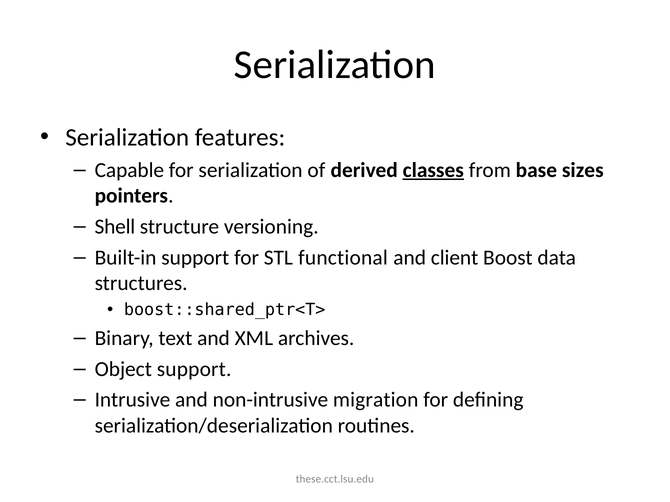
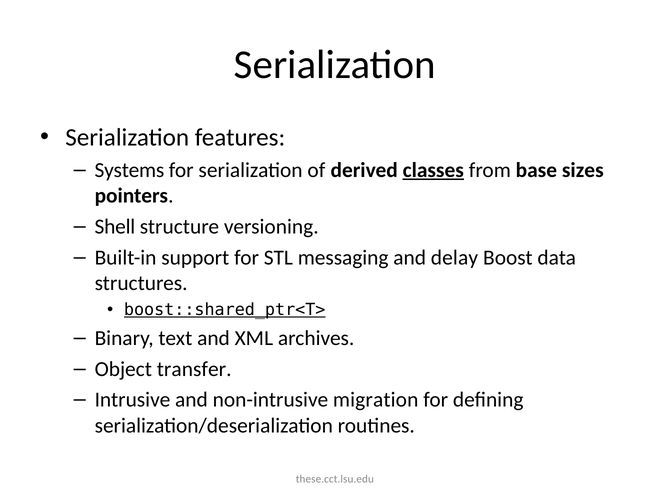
Capable: Capable -> Systems
functional: functional -> messaging
client: client -> delay
boost::shared_ptr<T> underline: none -> present
Object support: support -> transfer
